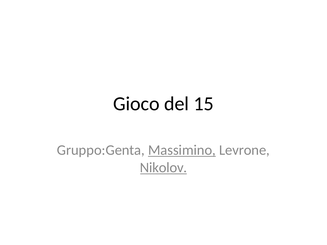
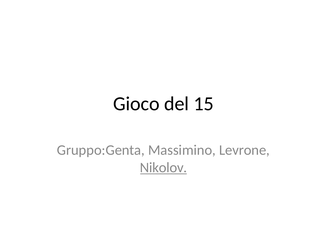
Massimino underline: present -> none
